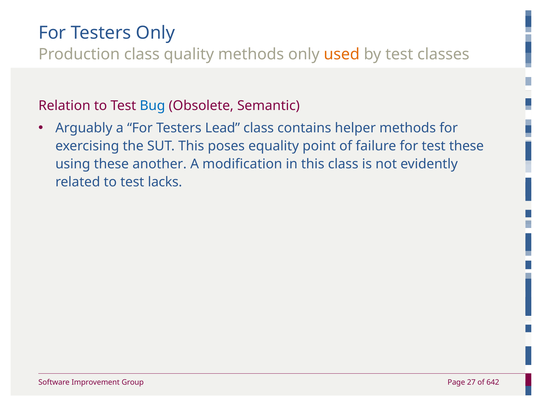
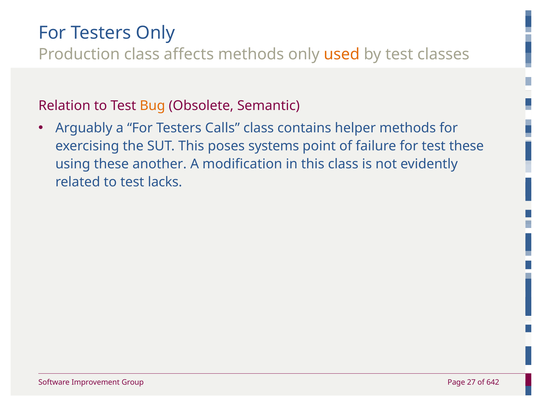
quality: quality -> affects
Bug colour: blue -> orange
Lead: Lead -> Calls
equality: equality -> systems
